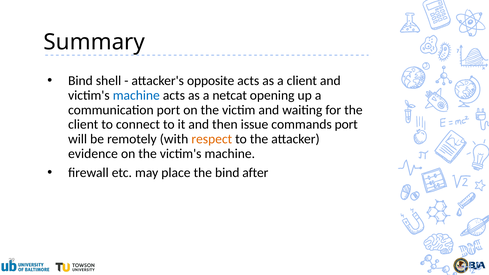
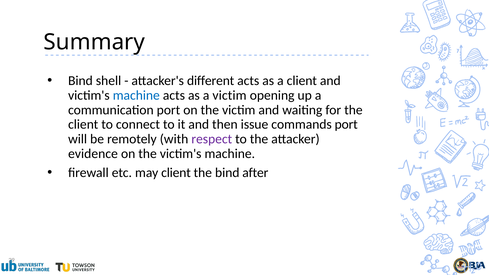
opposite: opposite -> different
a netcat: netcat -> victim
respect colour: orange -> purple
may place: place -> client
